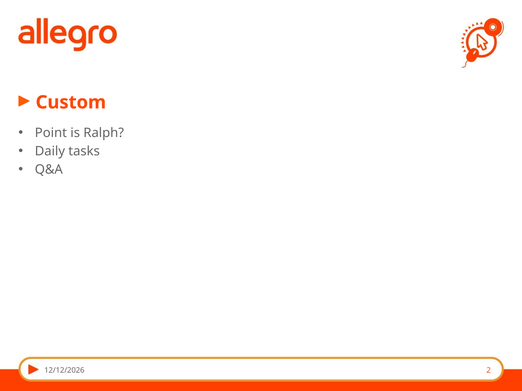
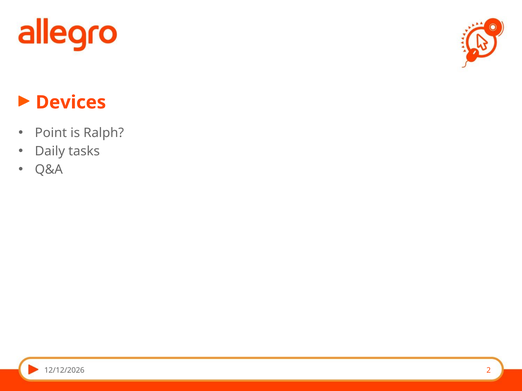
Custom: Custom -> Devices
